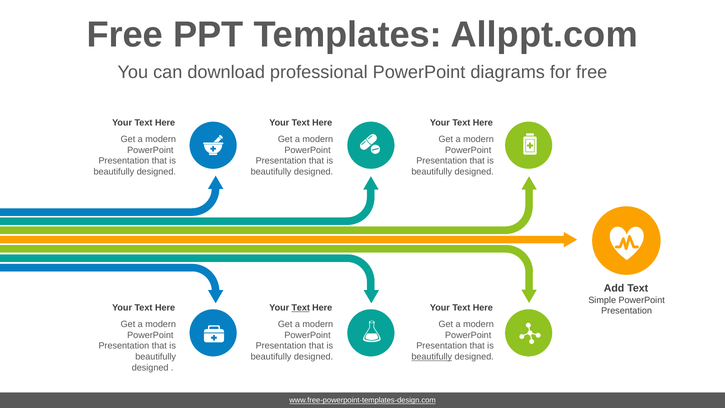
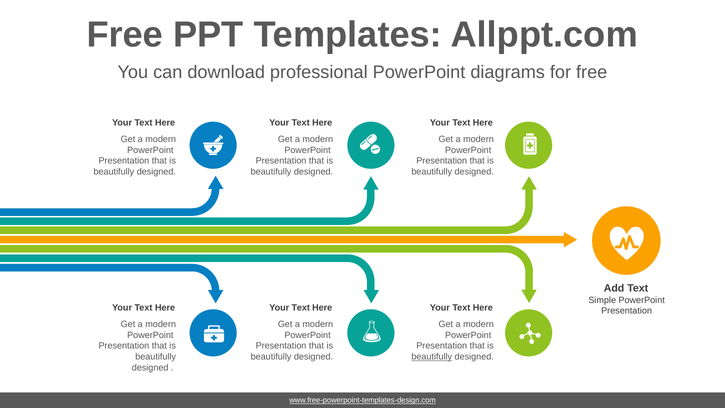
Text at (301, 308) underline: present -> none
